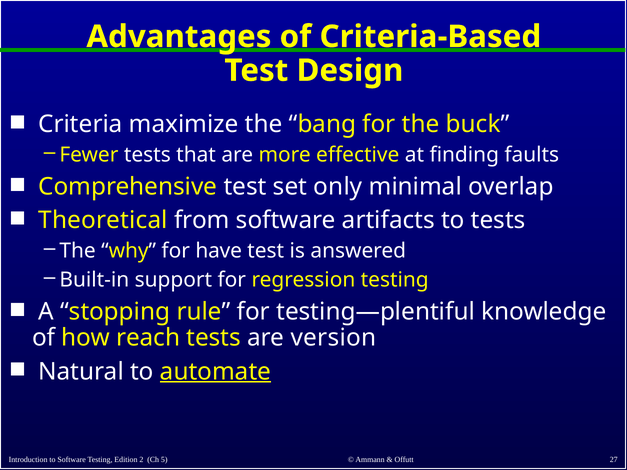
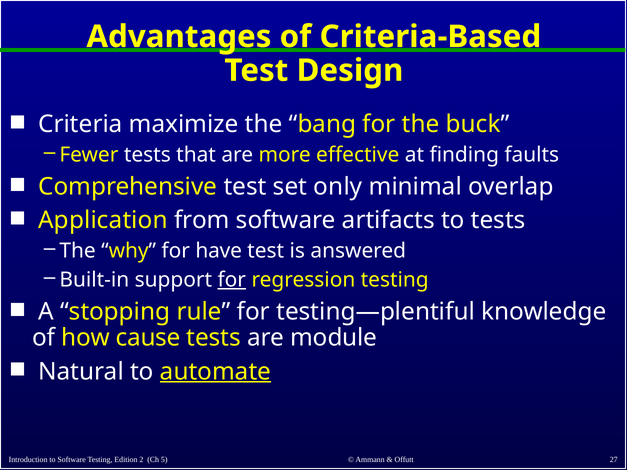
Theoretical: Theoretical -> Application
for at (232, 280) underline: none -> present
reach: reach -> cause
version: version -> module
